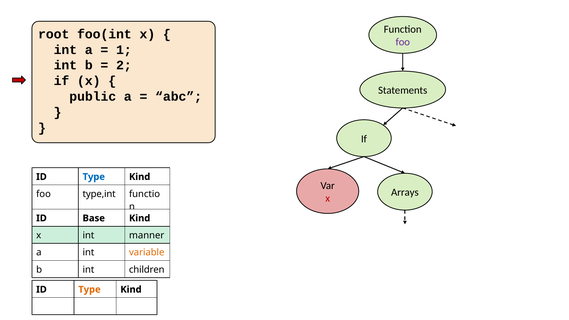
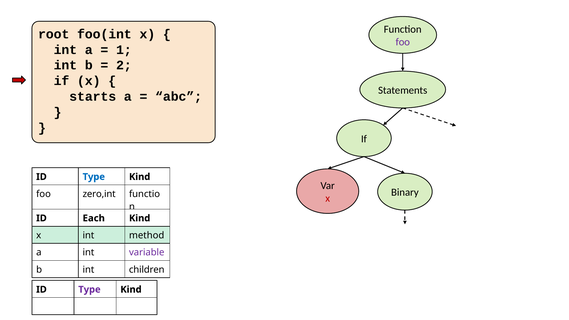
public: public -> starts
Arrays: Arrays -> Binary
type,int: type,int -> zero,int
Base: Base -> Each
manner: manner -> method
variable colour: orange -> purple
Type at (89, 290) colour: orange -> purple
